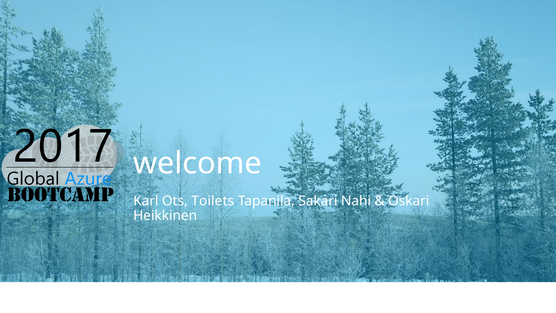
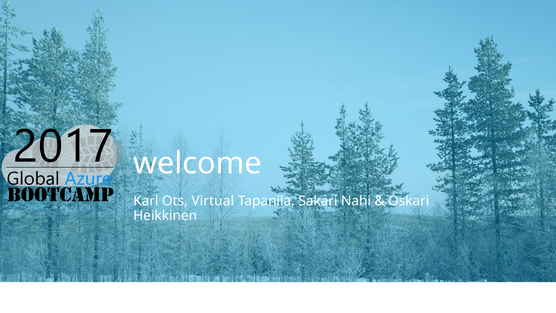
Toilets: Toilets -> Virtual
